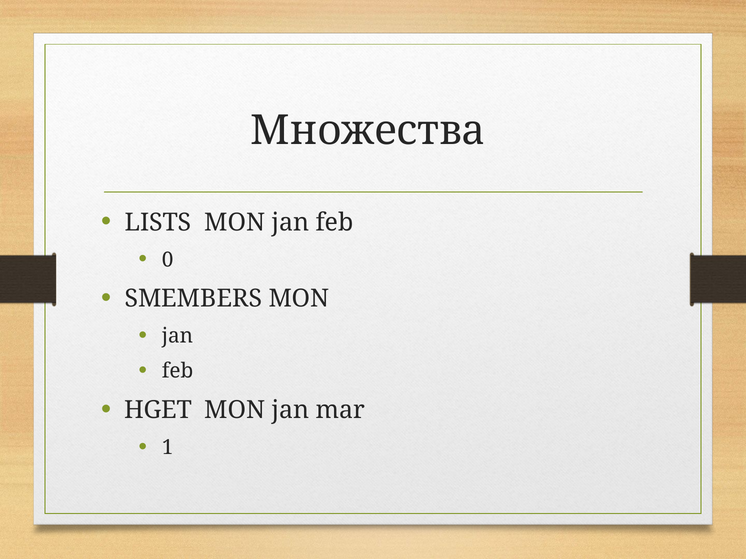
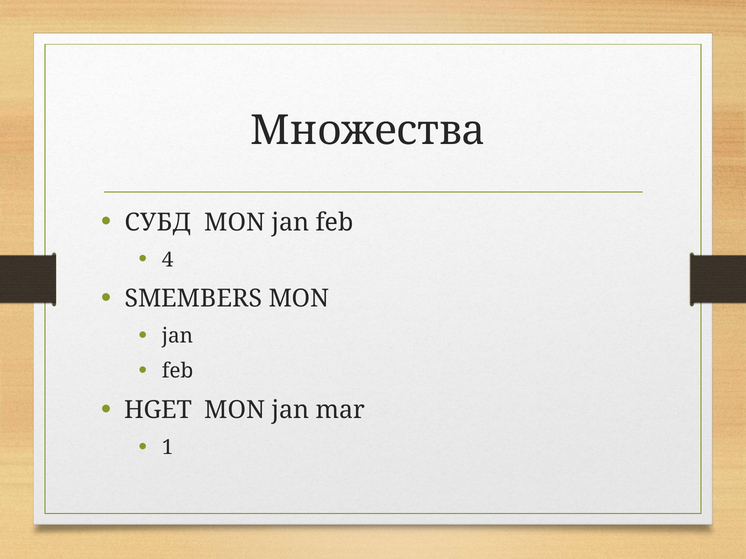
LISTS: LISTS -> СУБД
0: 0 -> 4
